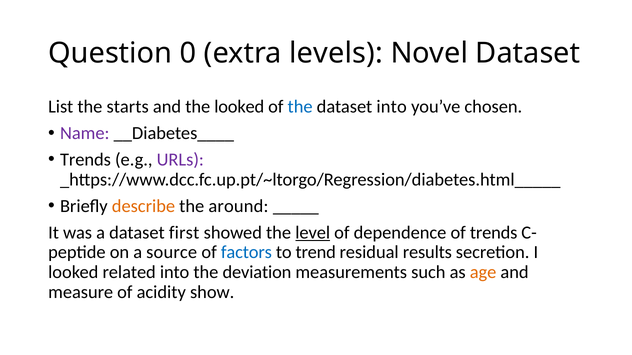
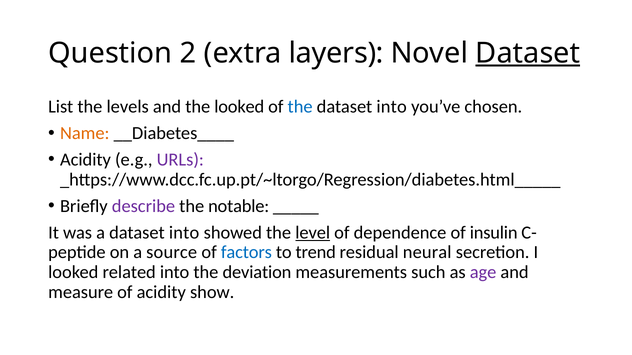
0: 0 -> 2
levels: levels -> layers
Dataset at (528, 53) underline: none -> present
starts: starts -> levels
Name colour: purple -> orange
Trends at (85, 160): Trends -> Acidity
describe colour: orange -> purple
around: around -> notable
a dataset first: first -> into
of trends: trends -> insulin
results: results -> neural
age colour: orange -> purple
